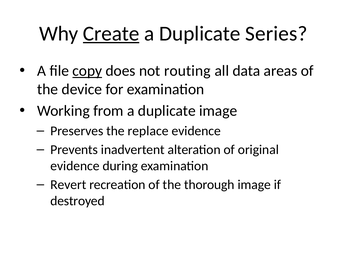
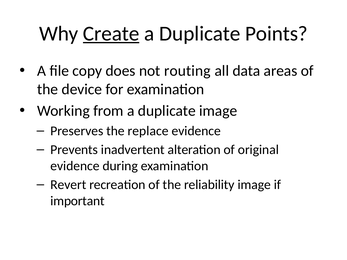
Series: Series -> Points
copy underline: present -> none
thorough: thorough -> reliability
destroyed: destroyed -> important
